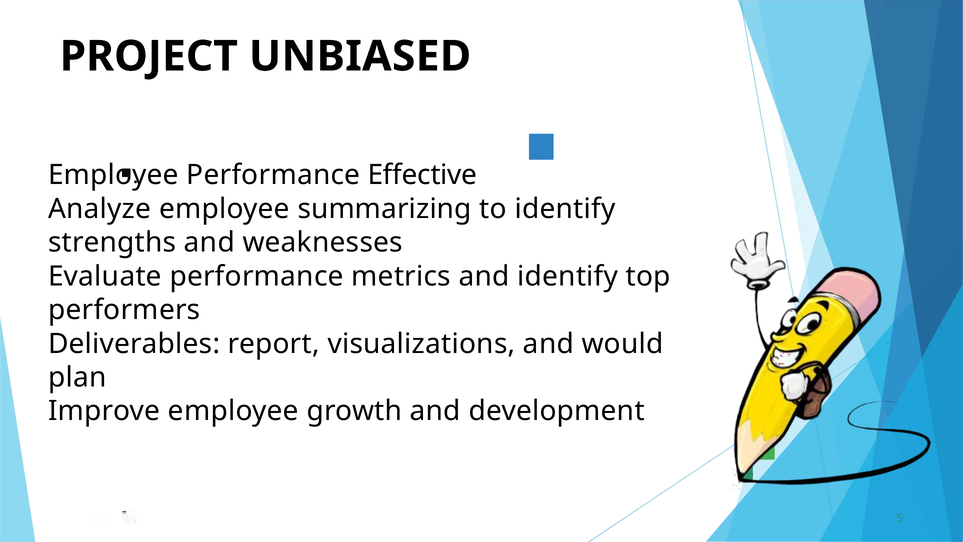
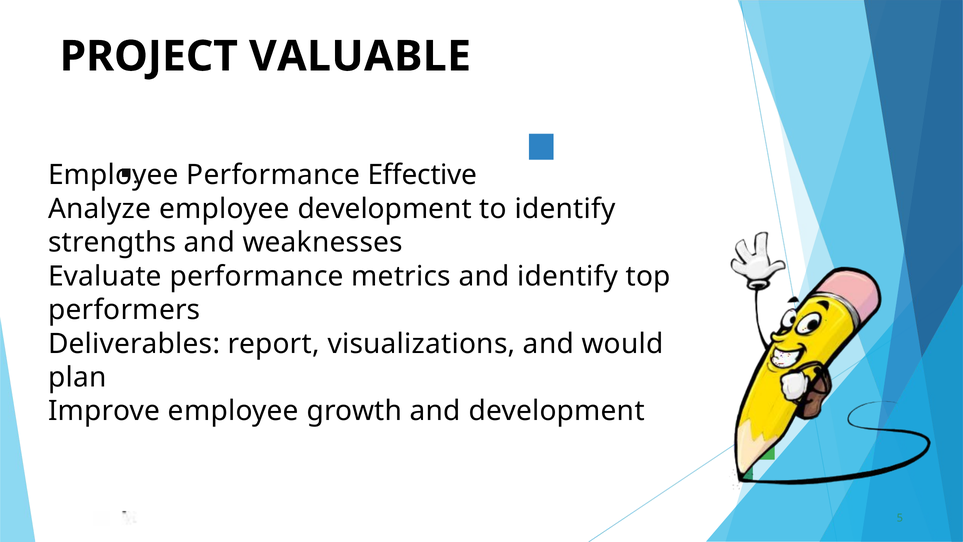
UNBIASED: UNBIASED -> VALUABLE
employee summarizing: summarizing -> development
